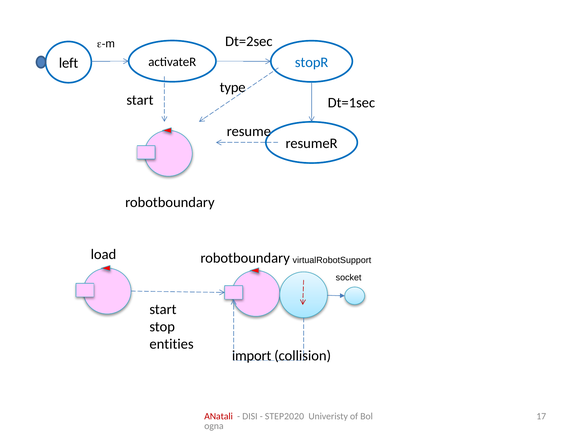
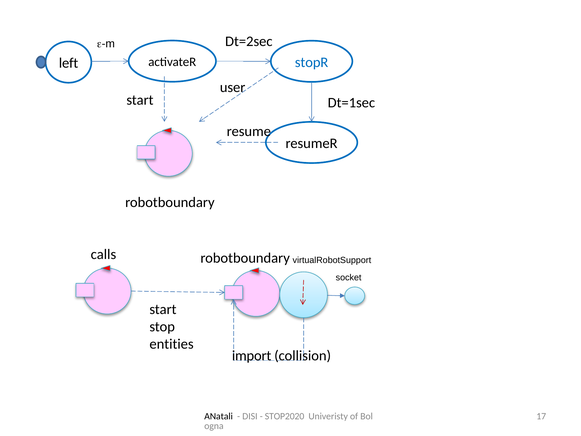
type: type -> user
load: load -> calls
ANatali colour: red -> black
STEP2020: STEP2020 -> STOP2020
